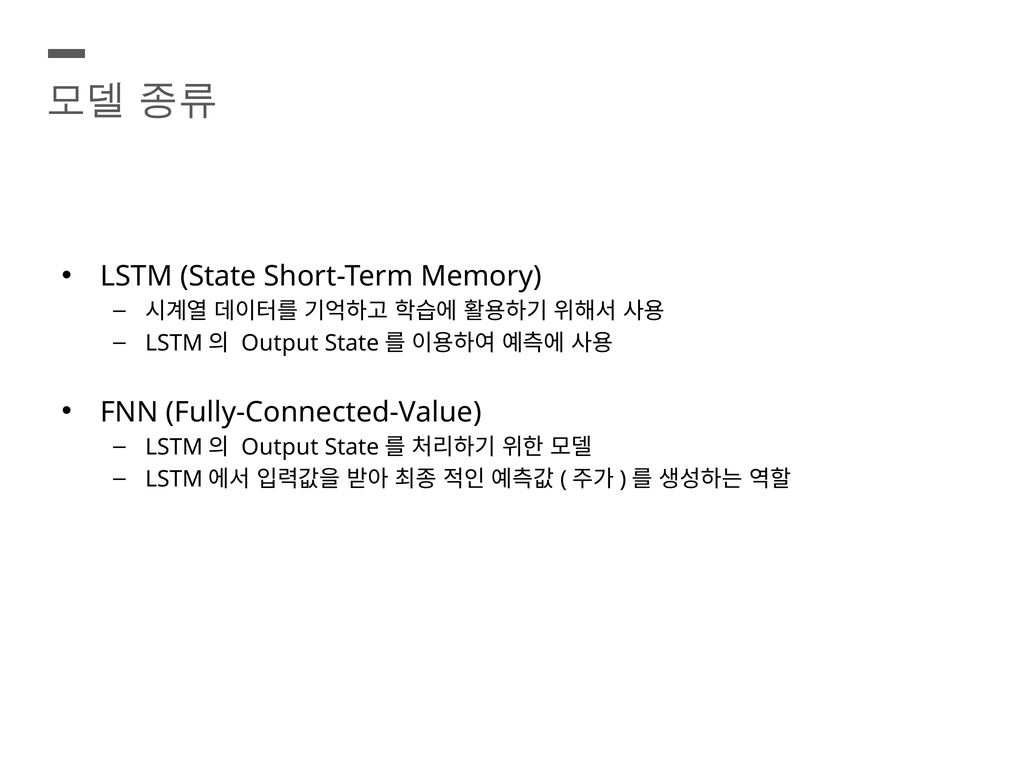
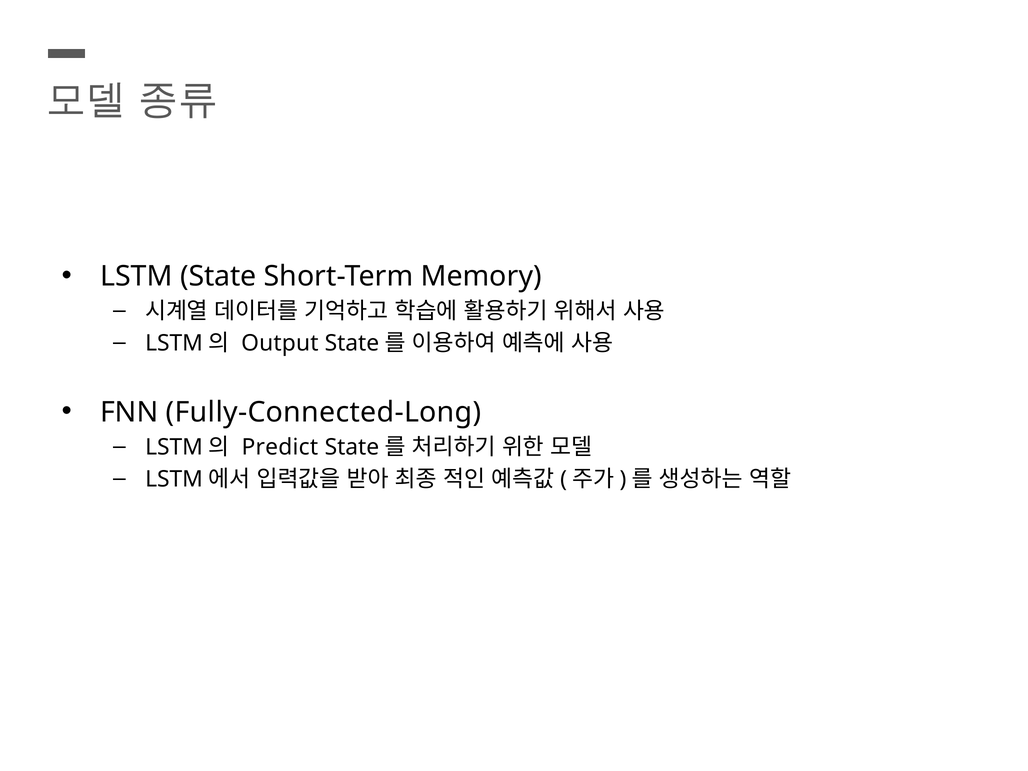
Fully-Connected-Value: Fully-Connected-Value -> Fully-Connected-Long
Output at (280, 447): Output -> Predict
